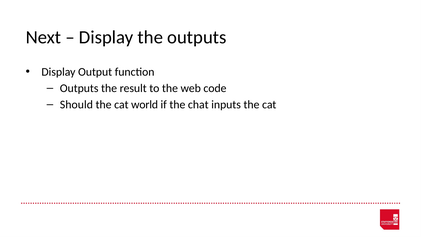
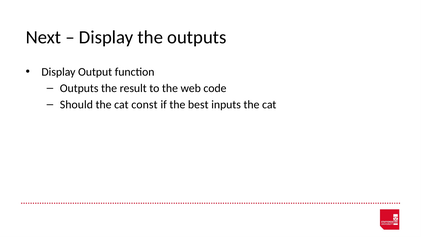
world: world -> const
chat: chat -> best
